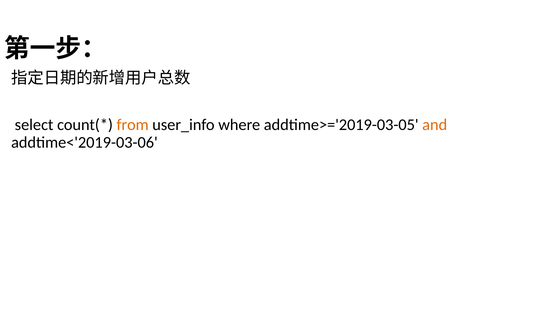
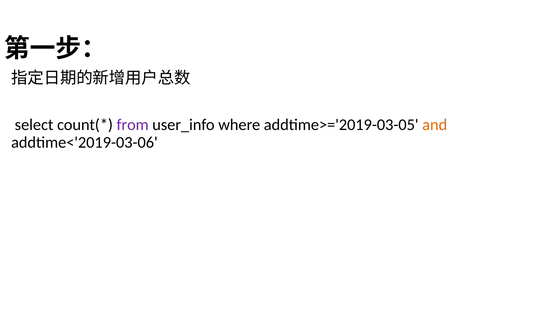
from colour: orange -> purple
